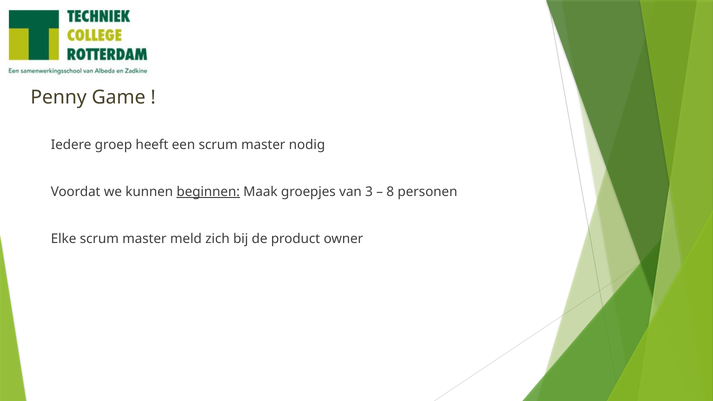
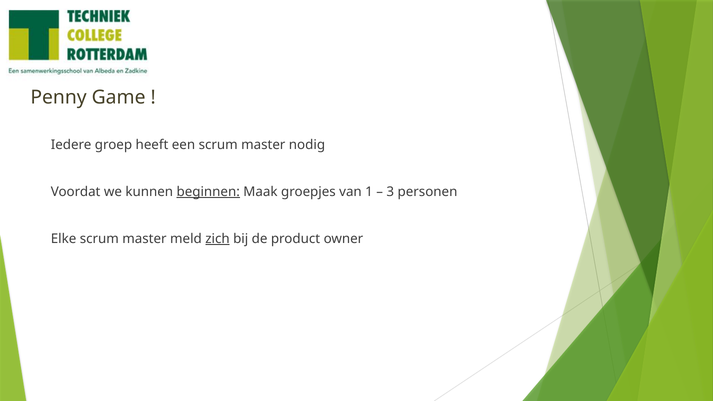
3: 3 -> 1
8: 8 -> 3
zich underline: none -> present
